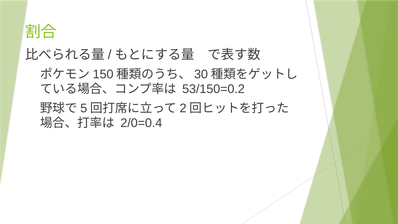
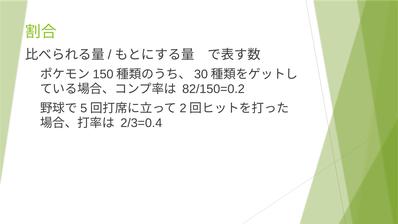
53/150=0.2: 53/150=0.2 -> 82/150=0.2
2/0=0.4: 2/0=0.4 -> 2/3=0.4
